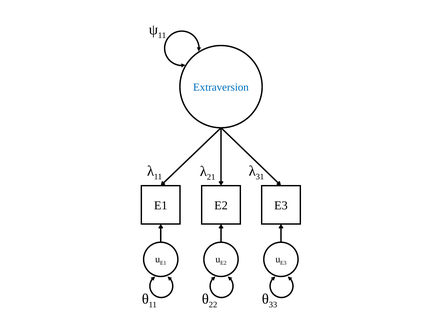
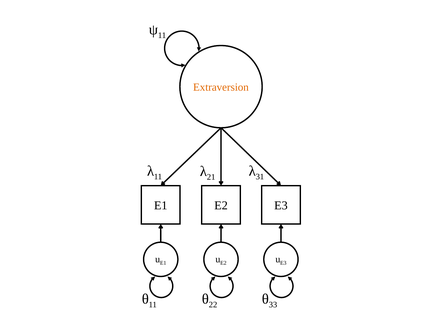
Extraversion colour: blue -> orange
